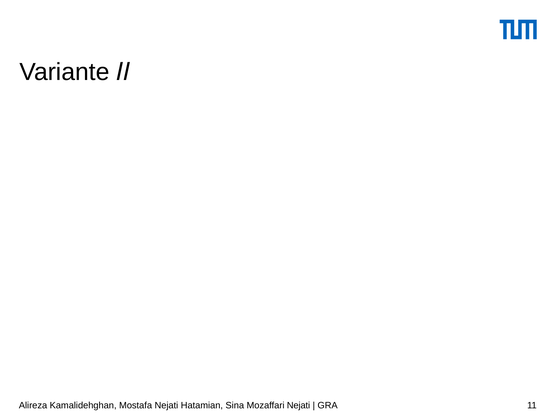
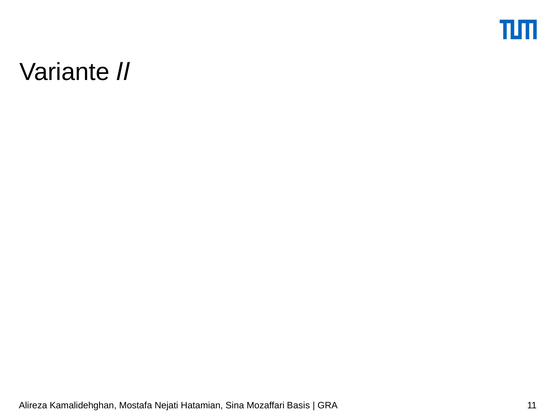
Mozaffari Nejati: Nejati -> Basis
